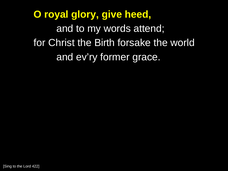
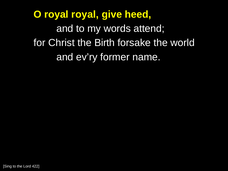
royal glory: glory -> royal
grace: grace -> name
